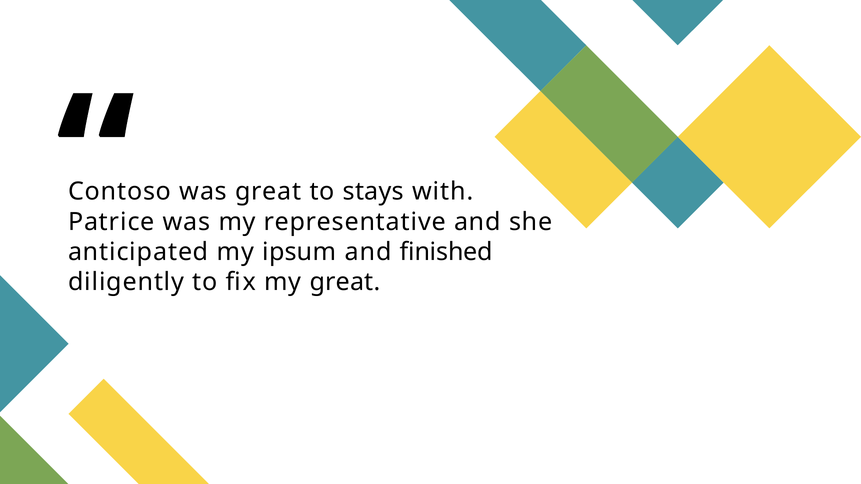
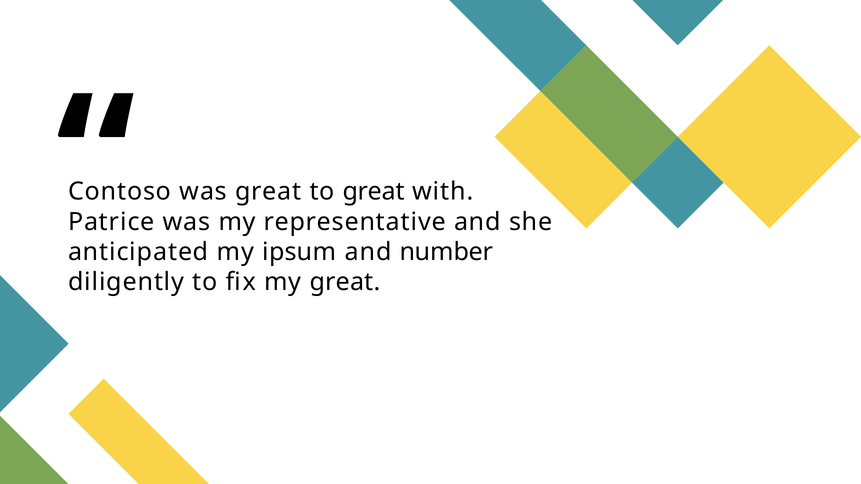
to stays: stays -> great
finished: finished -> number
